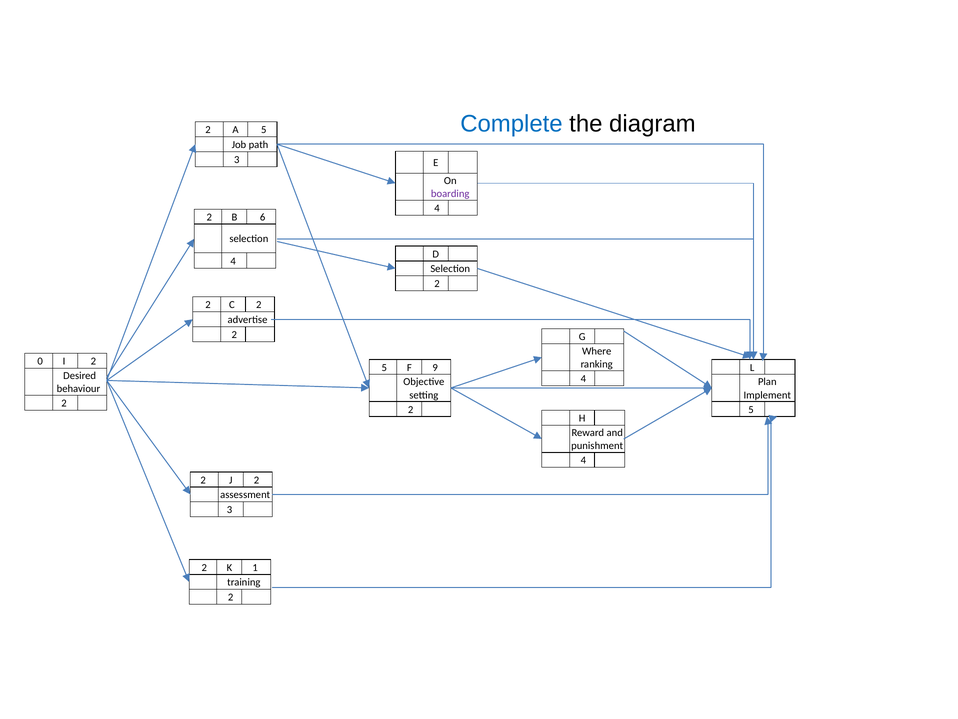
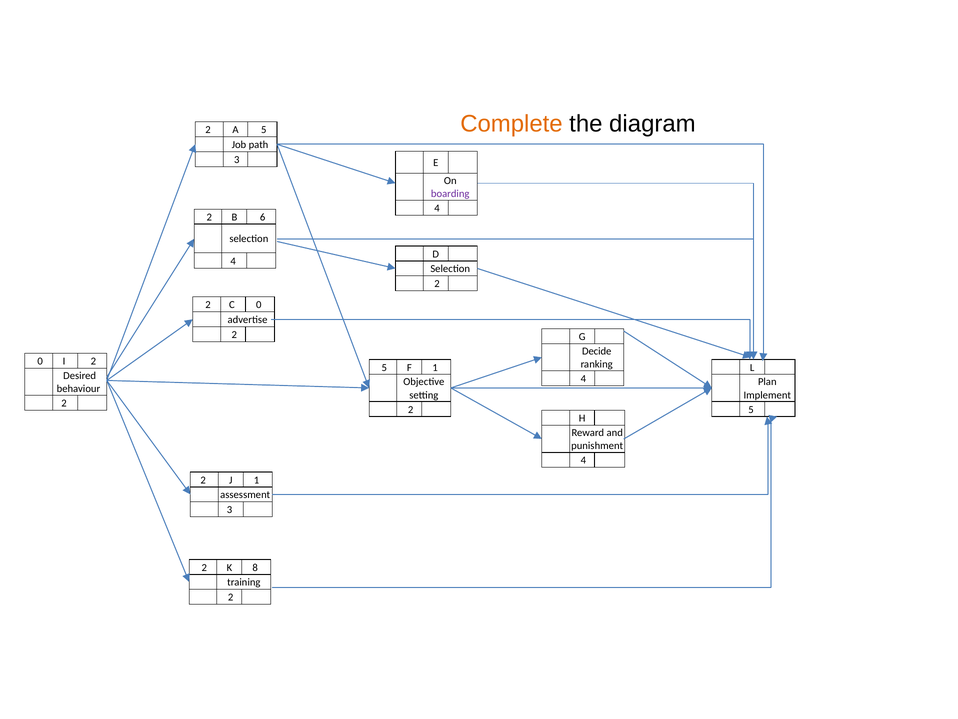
Complete colour: blue -> orange
C 2: 2 -> 0
Where: Where -> Decide
F 9: 9 -> 1
J 2: 2 -> 1
1: 1 -> 8
